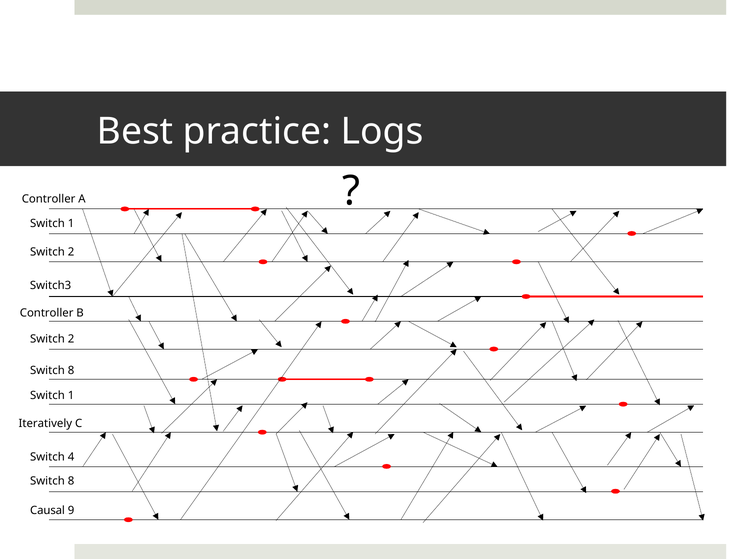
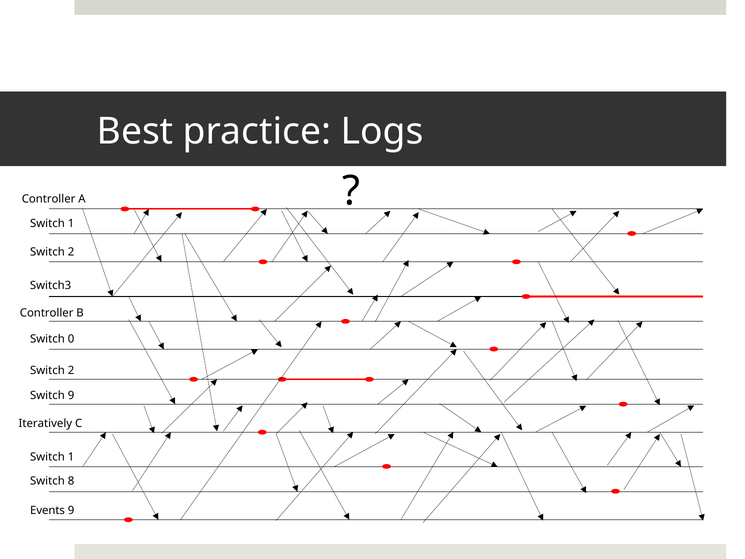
2 at (71, 339): 2 -> 0
8 at (71, 370): 8 -> 2
1 at (71, 395): 1 -> 9
4 at (71, 457): 4 -> 1
Causal: Causal -> Events
